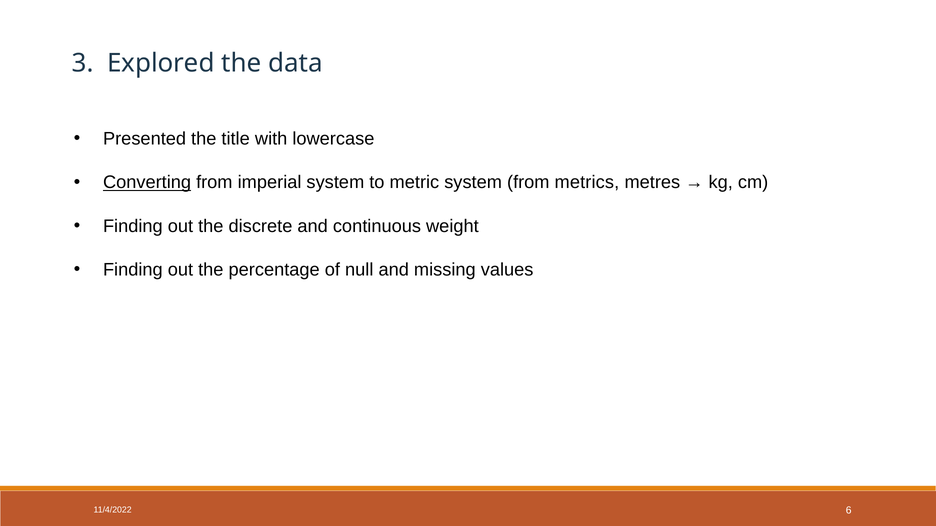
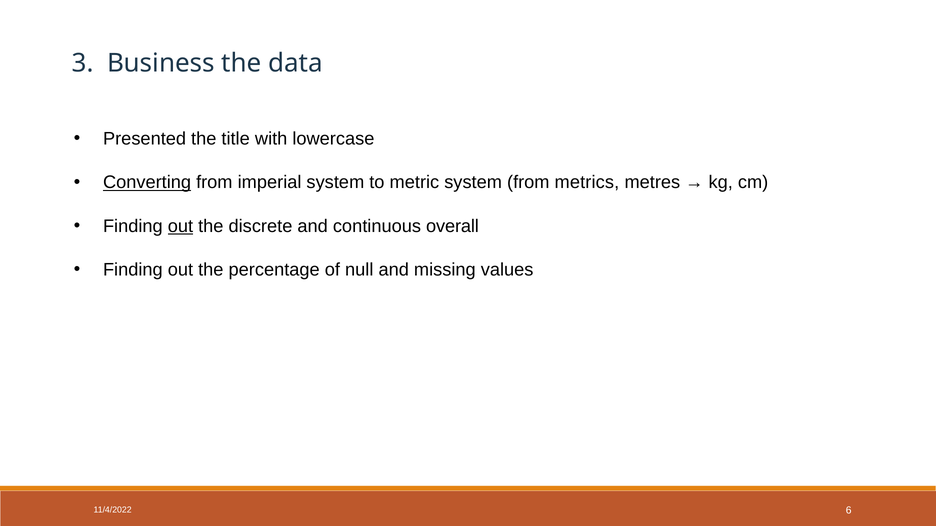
Explored: Explored -> Business
out at (180, 226) underline: none -> present
weight: weight -> overall
